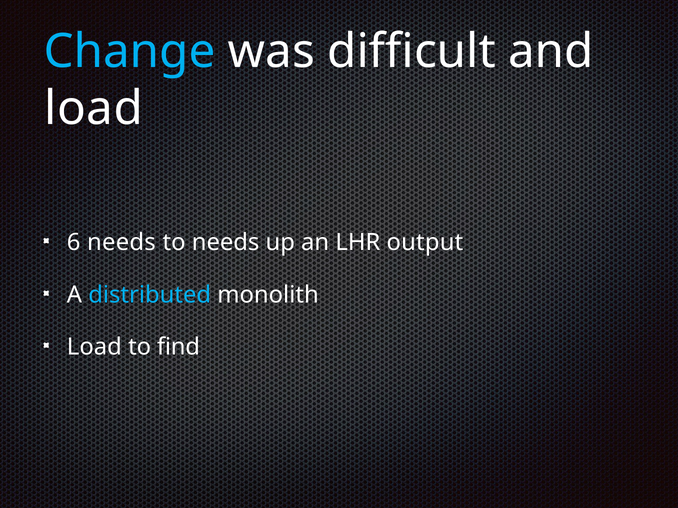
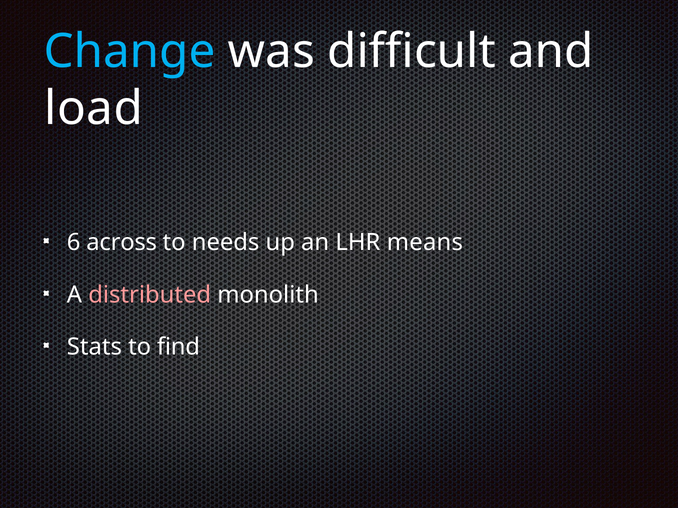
6 needs: needs -> across
output: output -> means
distributed colour: light blue -> pink
Load at (94, 347): Load -> Stats
